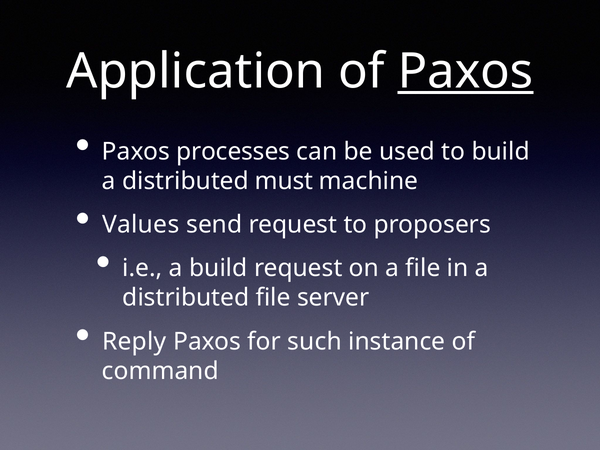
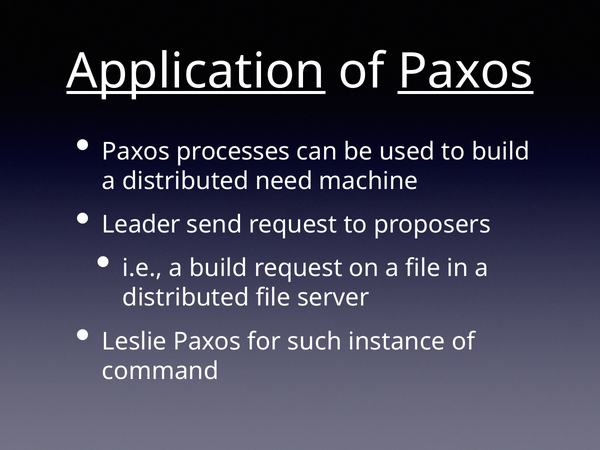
Application underline: none -> present
must: must -> need
Values: Values -> Leader
Reply: Reply -> Leslie
